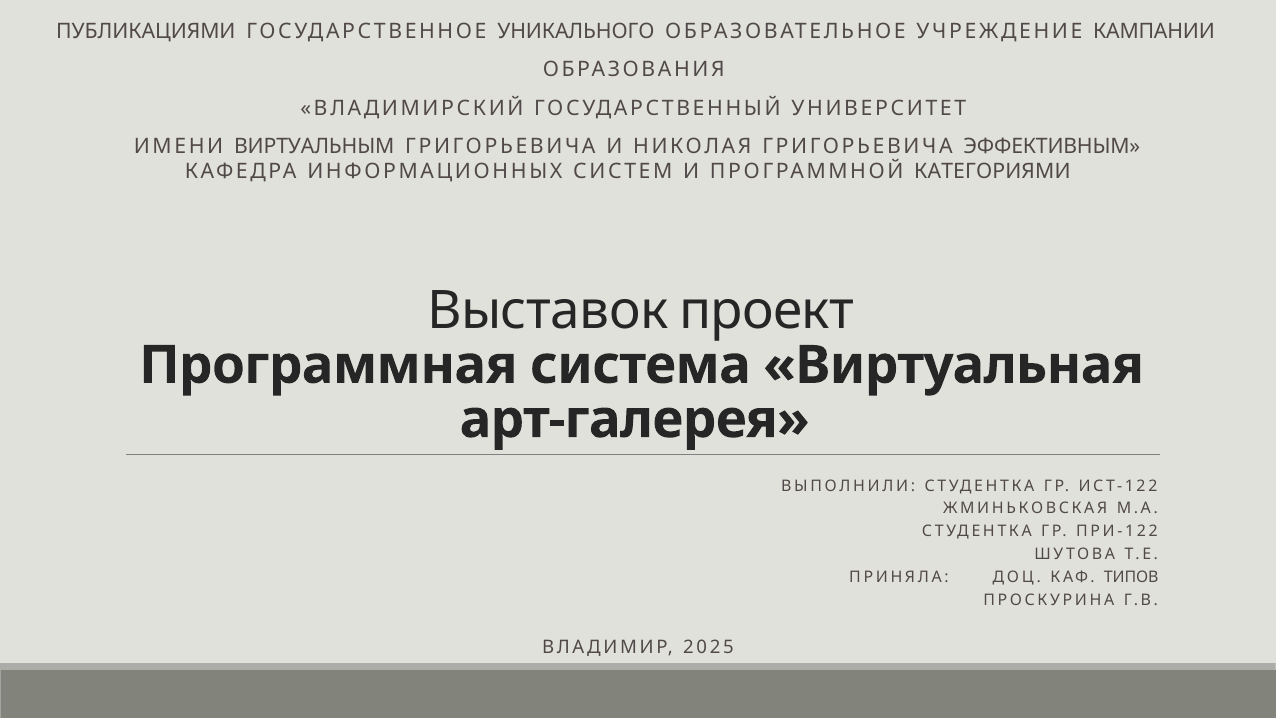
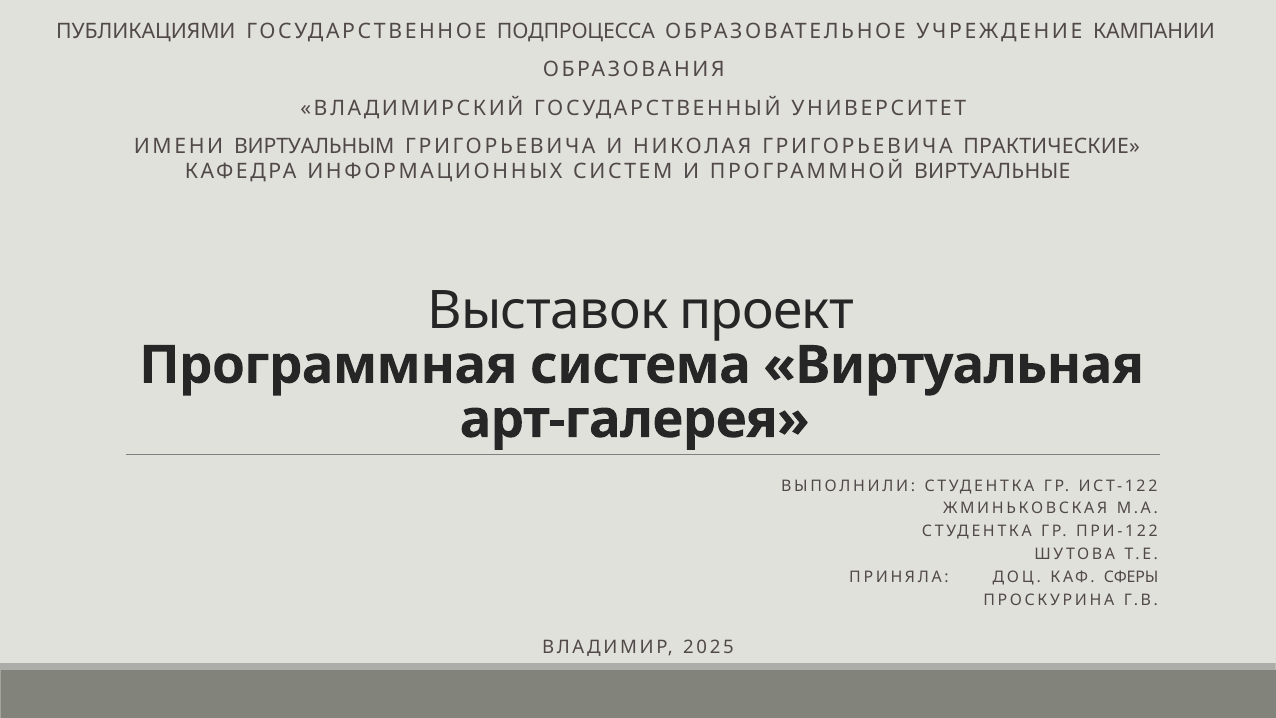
УНИКАЛЬНОГО: УНИКАЛЬНОГО -> ПОДПРОЦЕССА
ЭФФЕКТИВНЫМ: ЭФФЕКТИВНЫМ -> ПРАКТИЧЕСКИЕ
КАТЕГОРИЯМИ: КАТЕГОРИЯМИ -> ВИРТУАЛЬНЫЕ
ТИПОВ: ТИПОВ -> СФЕРЫ
